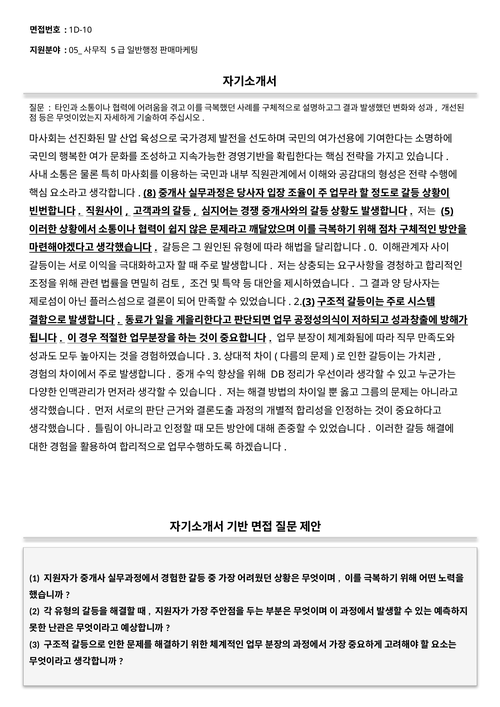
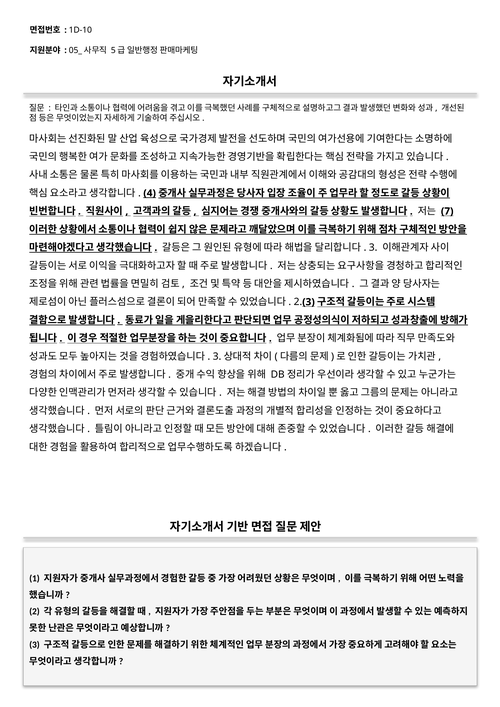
8: 8 -> 4
5: 5 -> 7
0 at (373, 248): 0 -> 3
